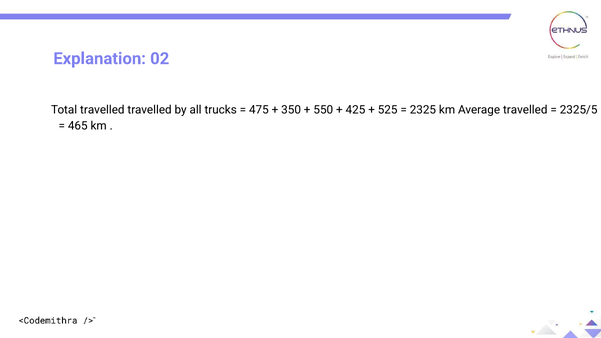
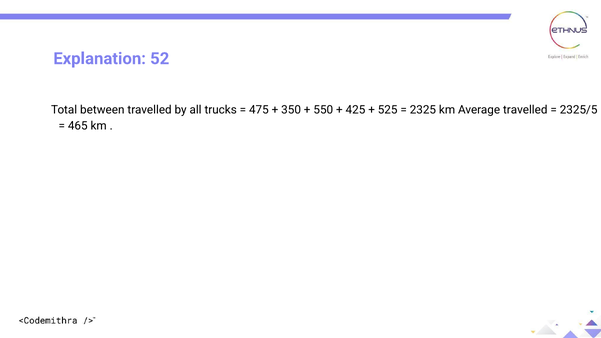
02: 02 -> 52
Total travelled: travelled -> between
